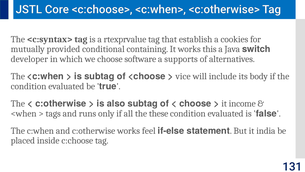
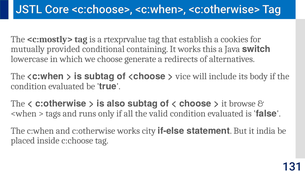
<c:syntax>: <c:syntax> -> <c:mostly>
developer: developer -> lowercase
software: software -> generate
supports: supports -> redirects
income: income -> browse
these: these -> valid
feel: feel -> city
